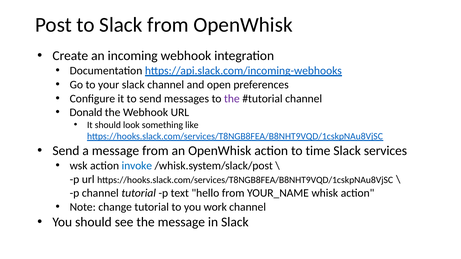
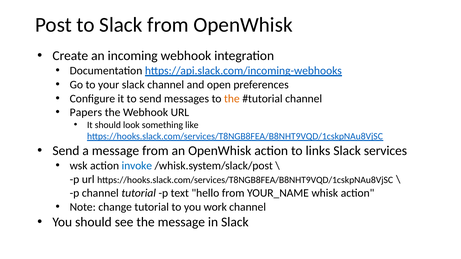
the at (232, 99) colour: purple -> orange
Donald: Donald -> Papers
time: time -> links
